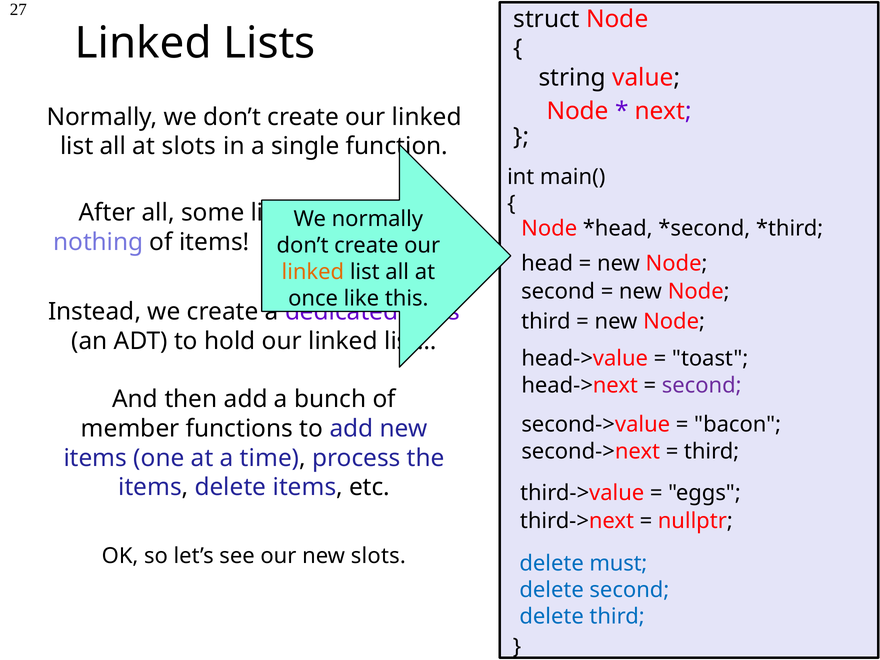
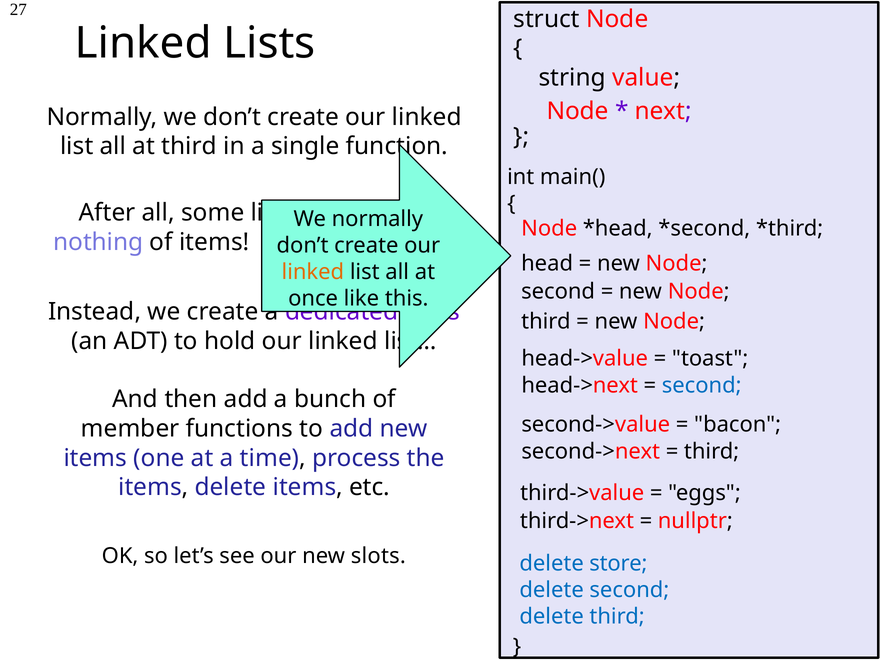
at slots: slots -> third
second at (702, 386) colour: purple -> blue
must: must -> store
